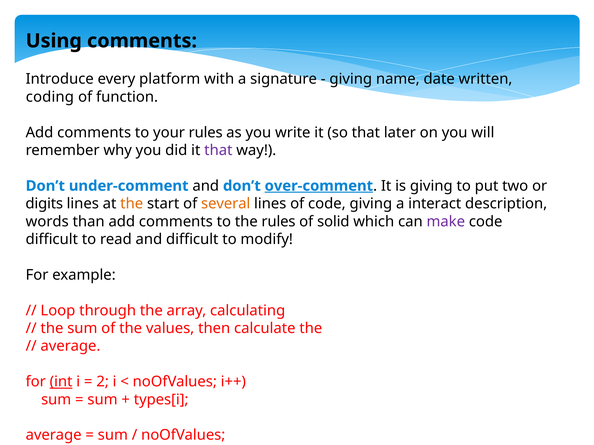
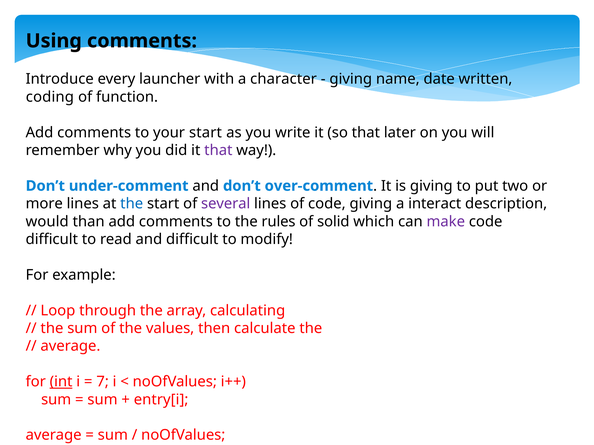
platform: platform -> launcher
signature: signature -> character
your rules: rules -> start
over-comment underline: present -> none
digits: digits -> more
the at (132, 204) colour: orange -> blue
several colour: orange -> purple
words: words -> would
2: 2 -> 7
types[i: types[i -> entry[i
